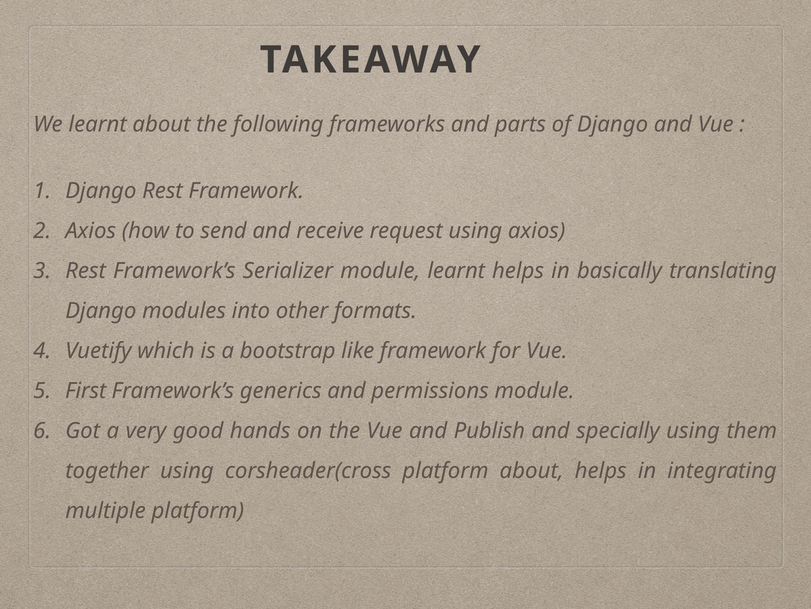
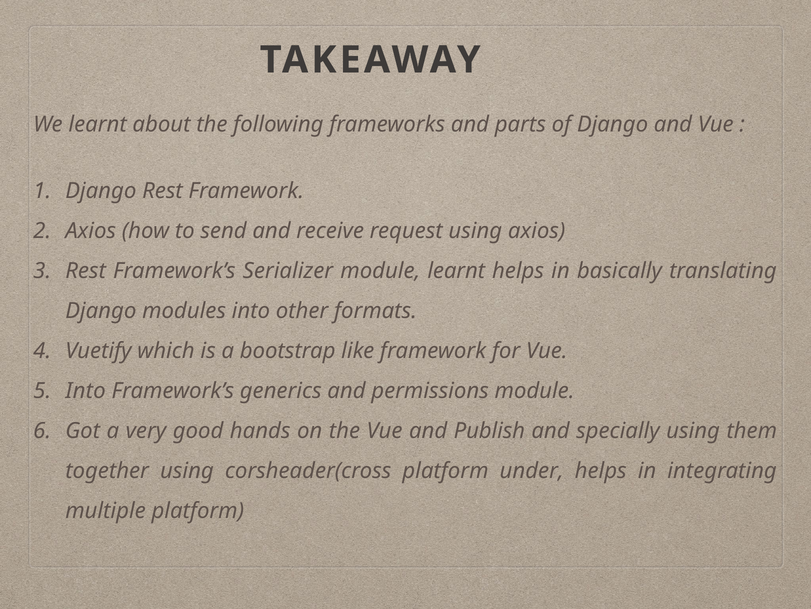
First at (86, 390): First -> Into
platform about: about -> under
